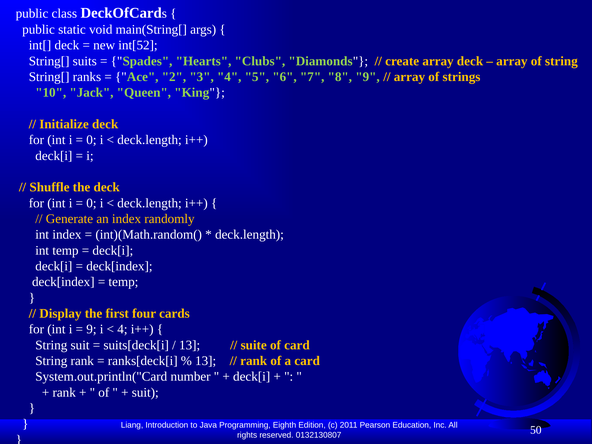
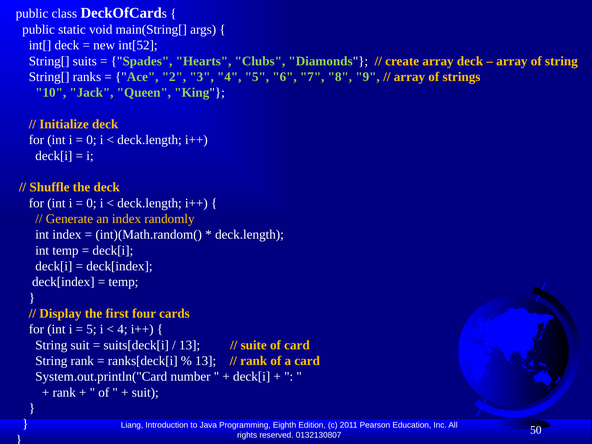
9 at (91, 329): 9 -> 5
